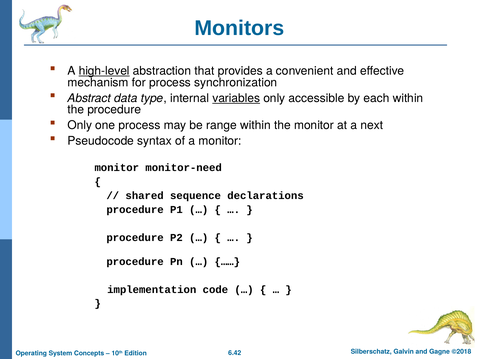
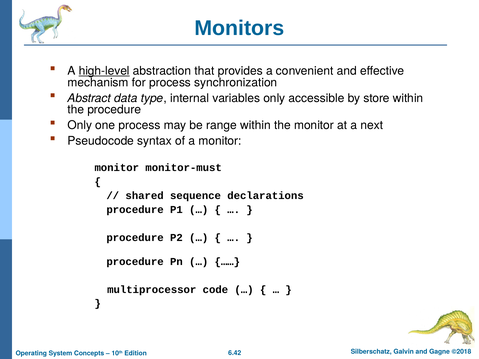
variables underline: present -> none
each: each -> store
monitor-need: monitor-need -> monitor-must
implementation: implementation -> multiprocessor
